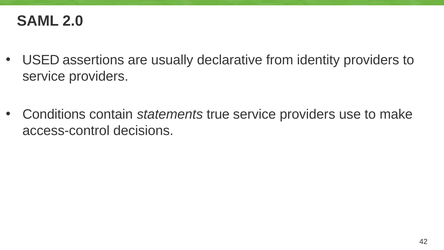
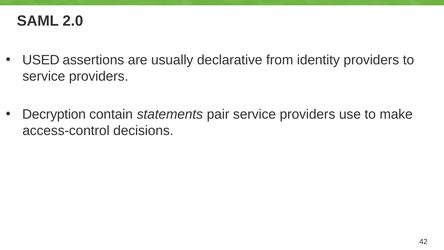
Conditions: Conditions -> Decryption
true: true -> pair
